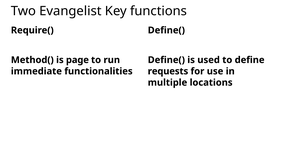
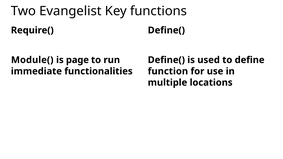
Method(: Method( -> Module(
requests: requests -> function
